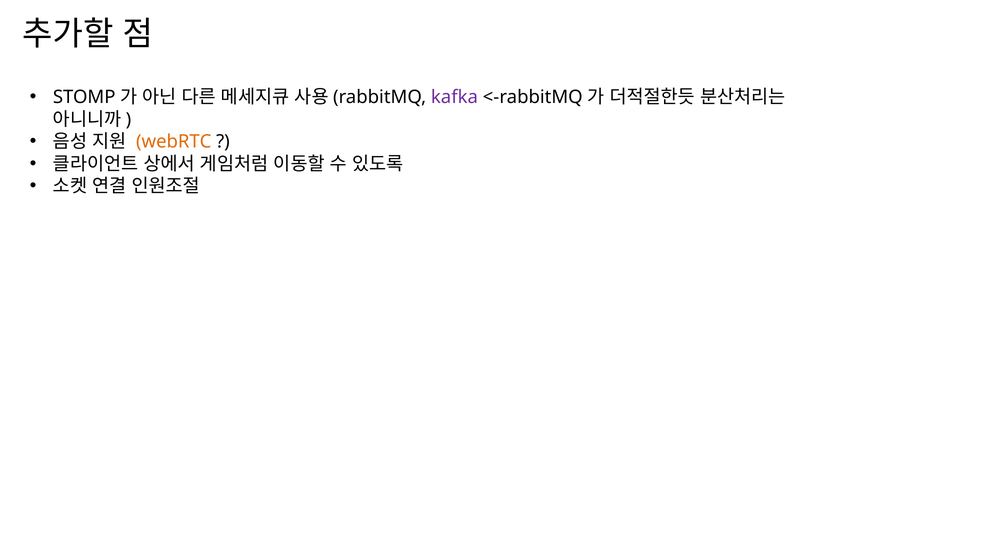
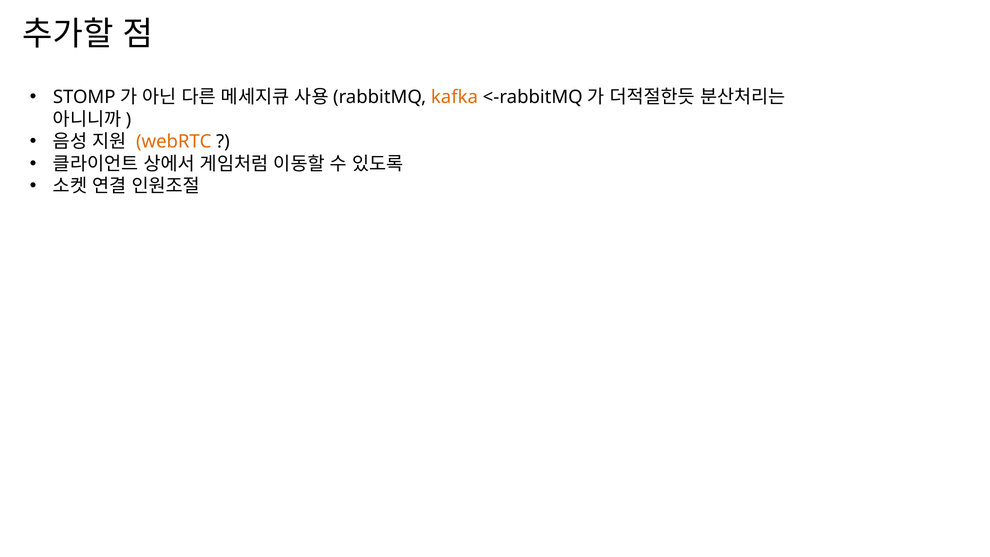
kafka colour: purple -> orange
